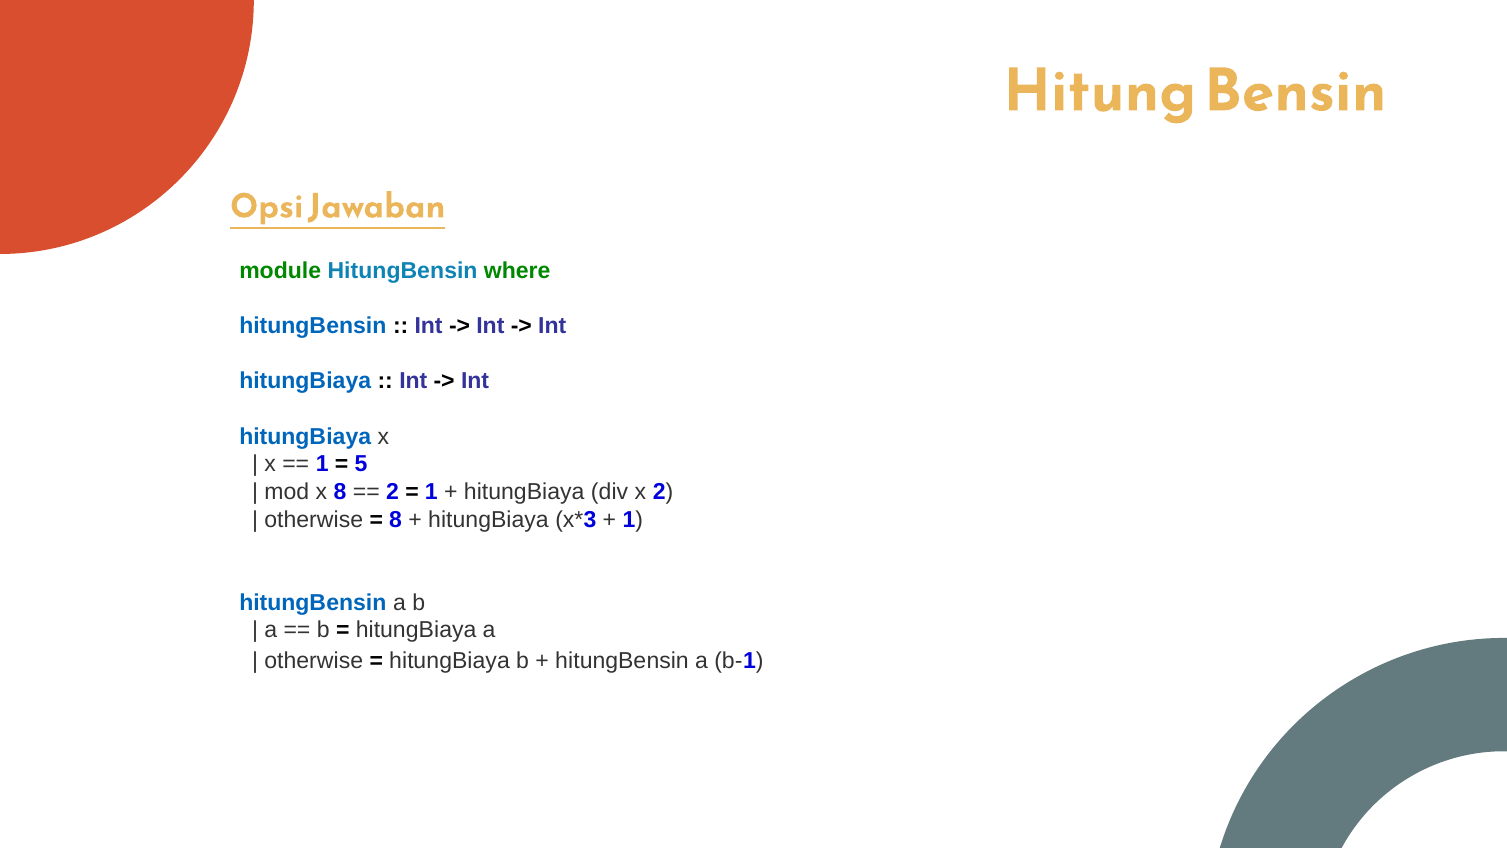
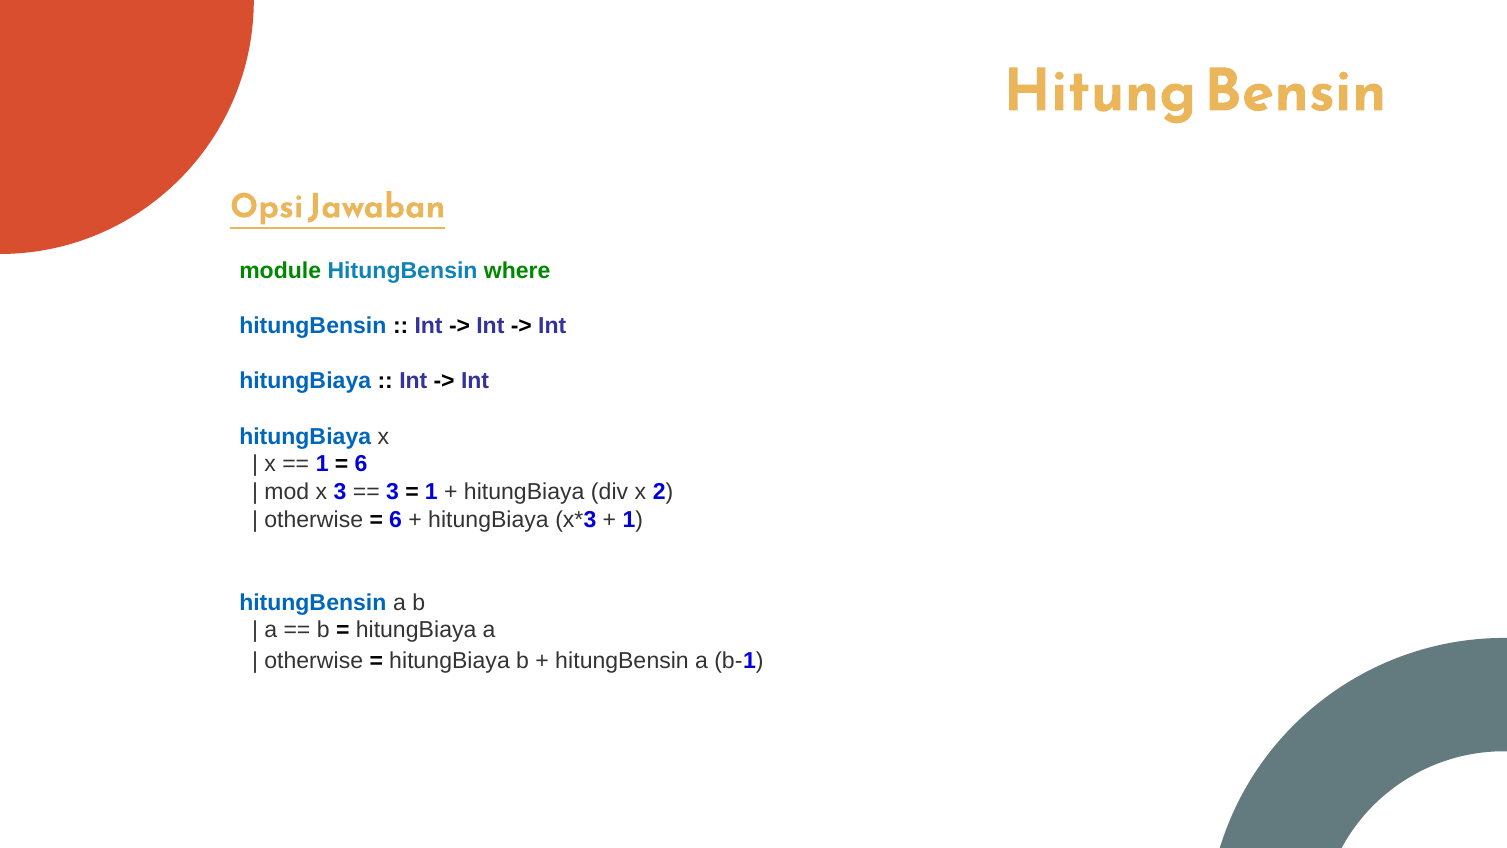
5 at (361, 464): 5 -> 6
x 8: 8 -> 3
2 at (393, 492): 2 -> 3
8 at (396, 519): 8 -> 6
